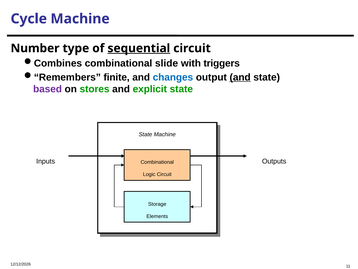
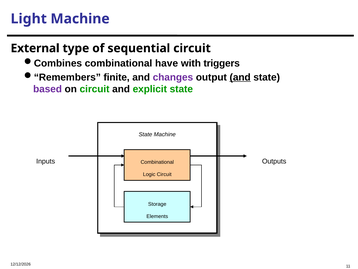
Cycle: Cycle -> Light
Number: Number -> External
sequential underline: present -> none
slide: slide -> have
changes colour: blue -> purple
on stores: stores -> circuit
